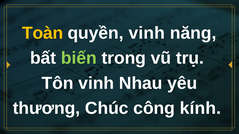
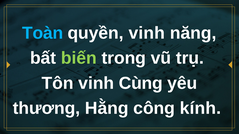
Toàn colour: yellow -> light blue
Nhau: Nhau -> Cùng
Chúc: Chúc -> Hằng
